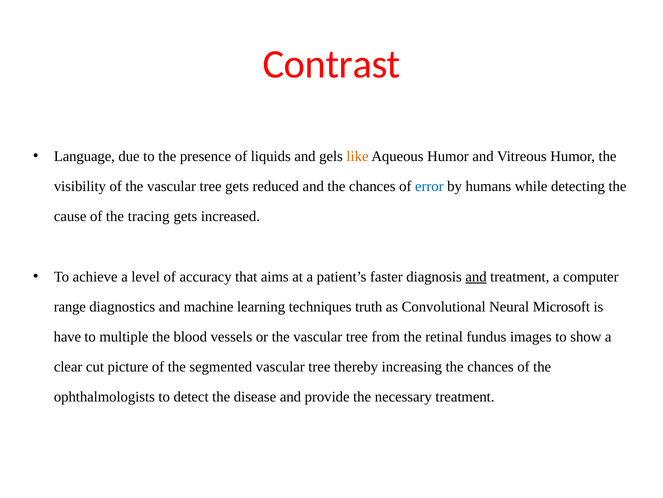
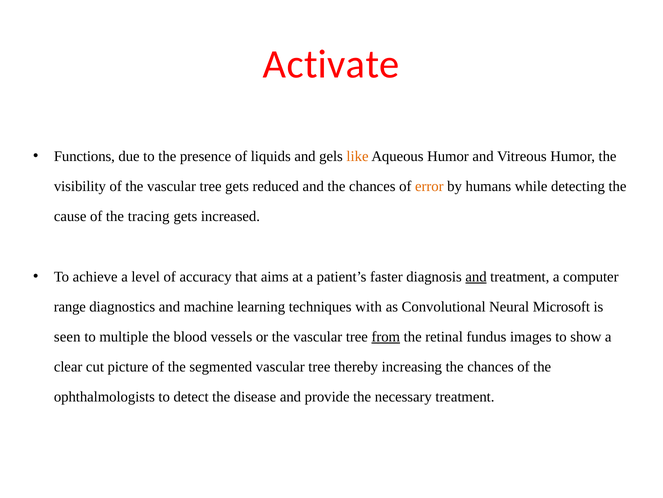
Contrast: Contrast -> Activate
Language: Language -> Functions
error colour: blue -> orange
truth: truth -> with
have: have -> seen
from underline: none -> present
